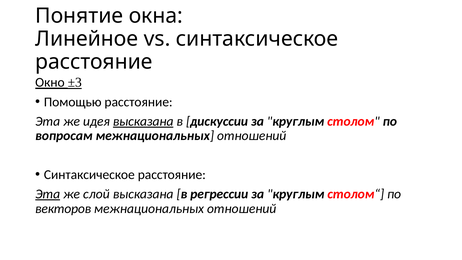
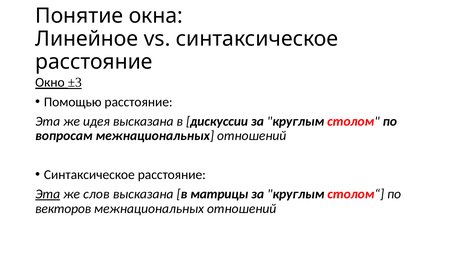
высказана at (143, 121) underline: present -> none
слой: слой -> слов
регрессии: регрессии -> матрицы
